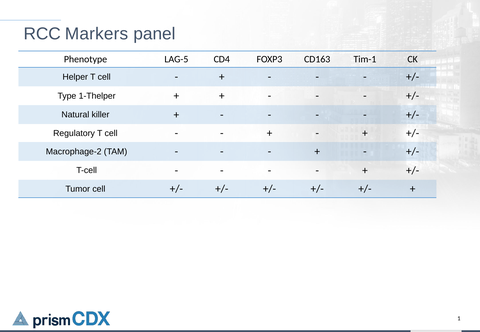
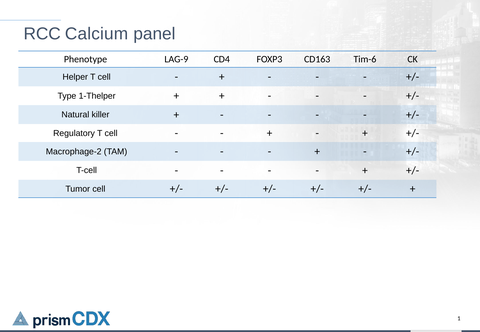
Markers: Markers -> Calcium
LAG-5: LAG-5 -> LAG-9
Tim-1: Tim-1 -> Tim-6
